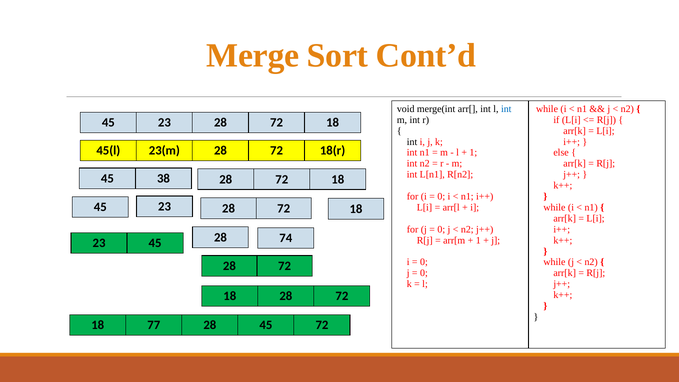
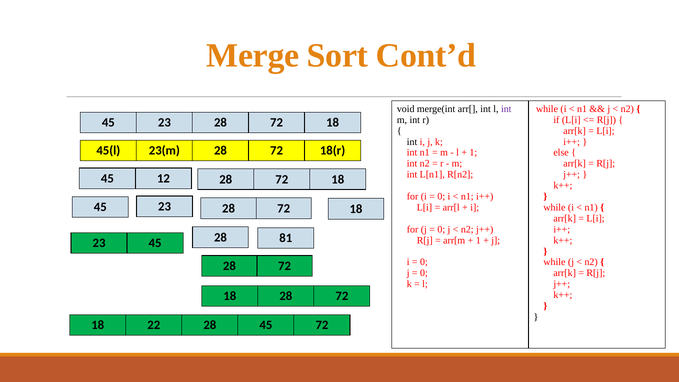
int at (506, 109) colour: blue -> purple
38: 38 -> 12
74: 74 -> 81
77: 77 -> 22
